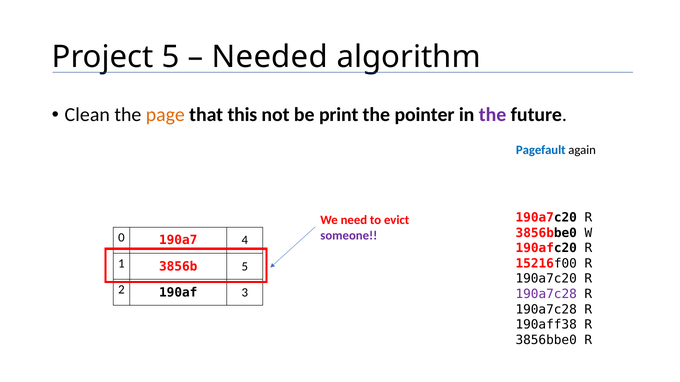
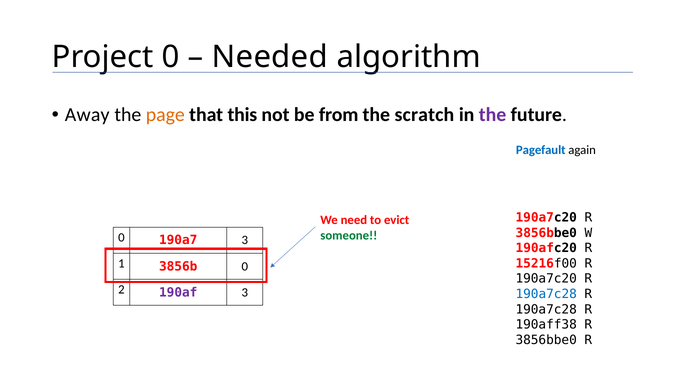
Project 5: 5 -> 0
Clean: Clean -> Away
print: print -> from
pointer: pointer -> scratch
someone colour: purple -> green
190a7 4: 4 -> 3
3856b 5: 5 -> 0
190af colour: black -> purple
190a7c28 at (546, 294) colour: purple -> blue
